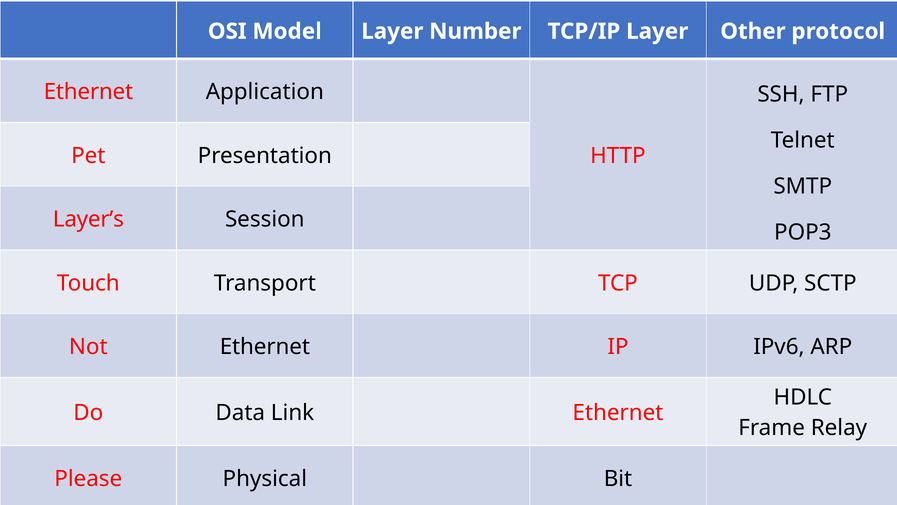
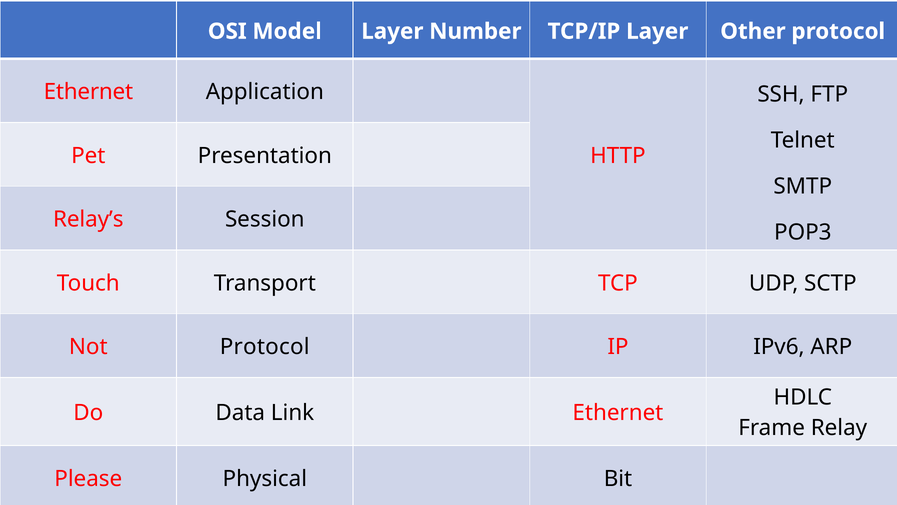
Layer’s: Layer’s -> Relay’s
Not Ethernet: Ethernet -> Protocol
